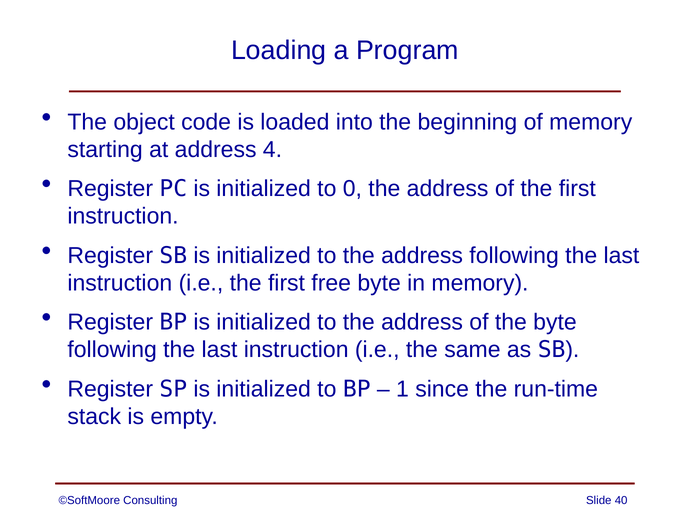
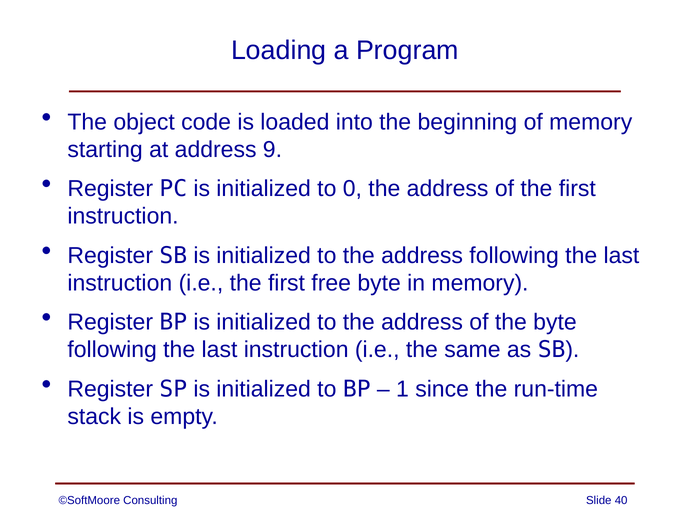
4: 4 -> 9
